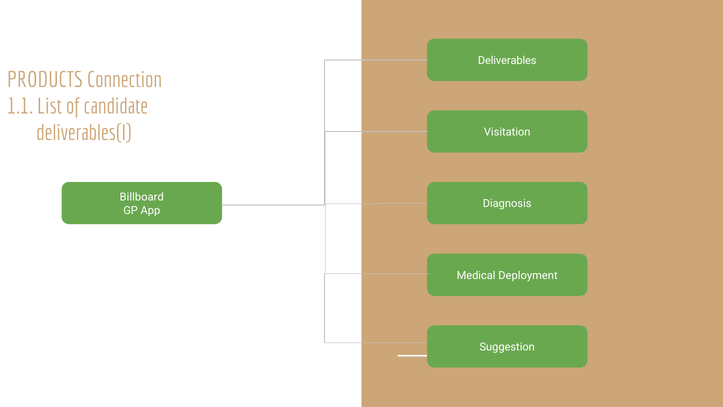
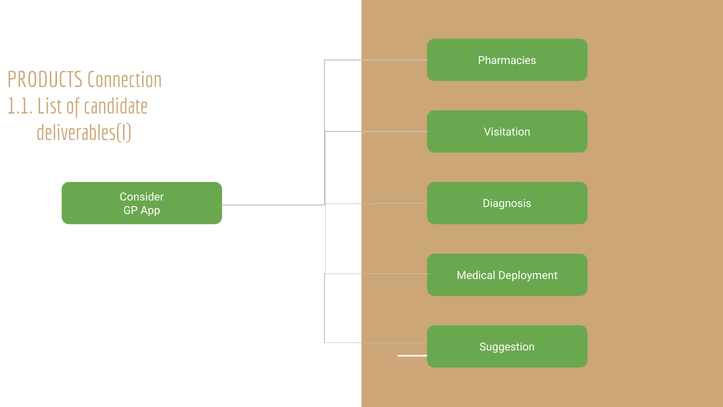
Deliverables: Deliverables -> Pharmacies
Billboard: Billboard -> Consider
